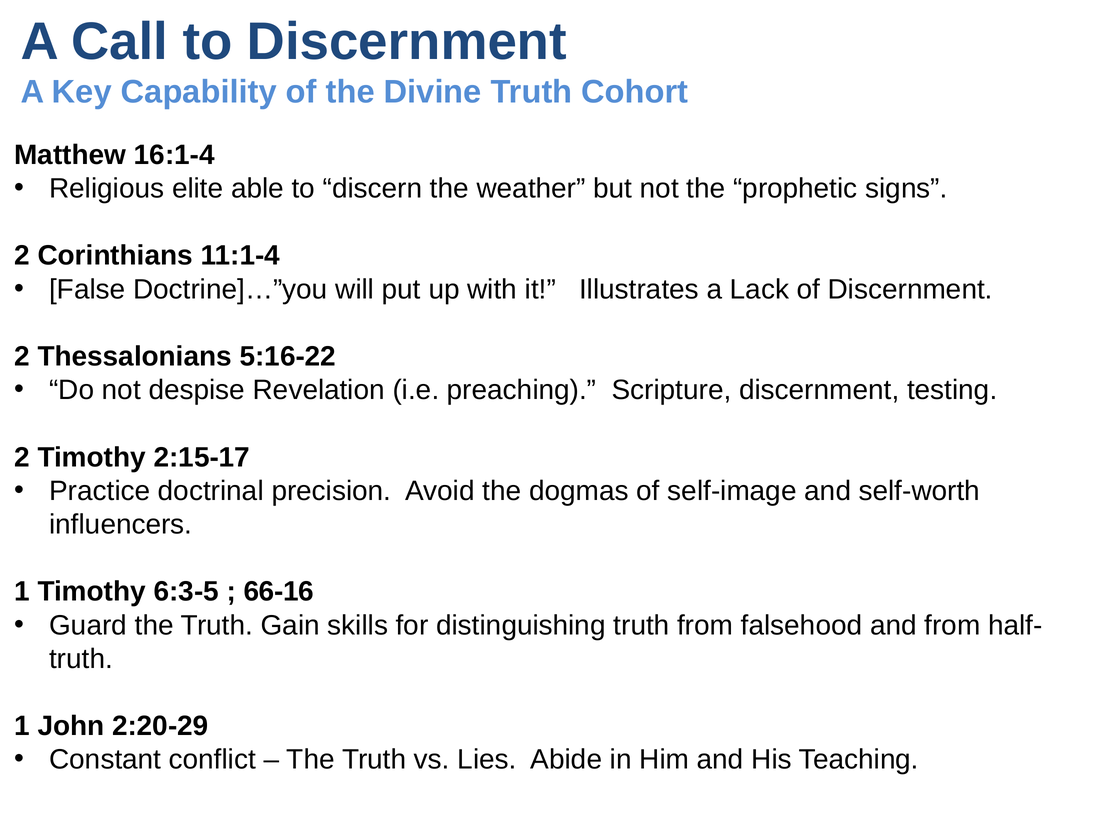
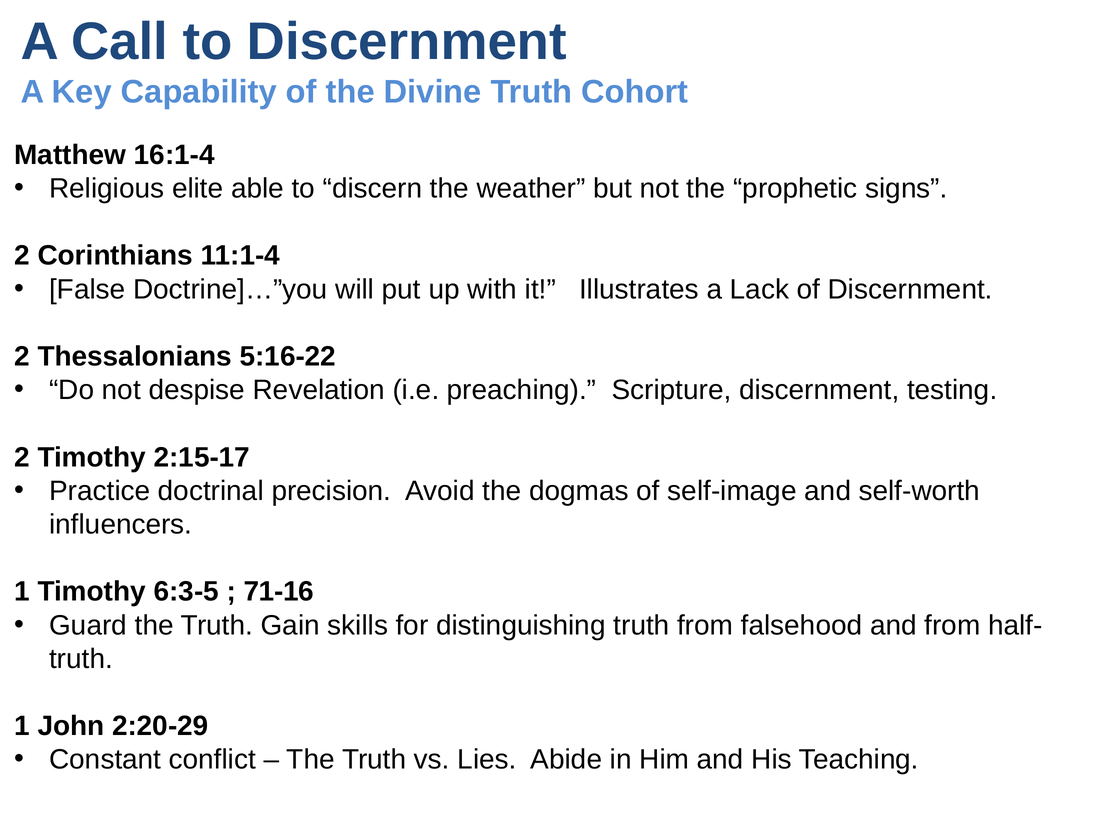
66-16: 66-16 -> 71-16
